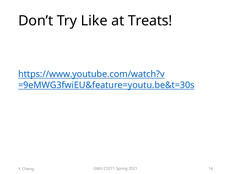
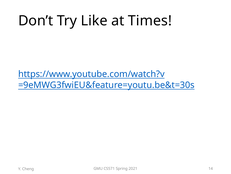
Treats: Treats -> Times
